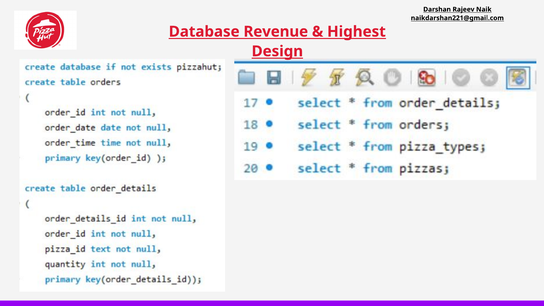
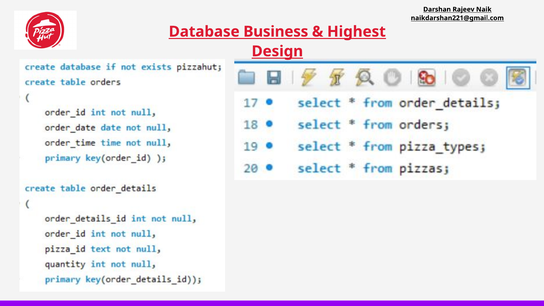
Revenue: Revenue -> Business
